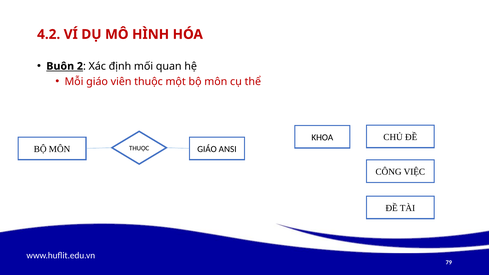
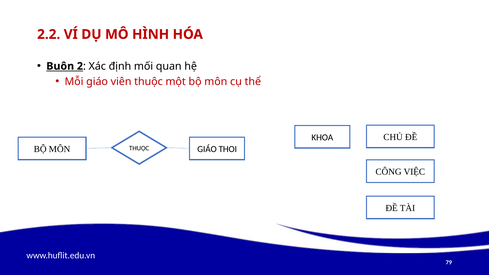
4.2: 4.2 -> 2.2
ANSI: ANSI -> THOI
